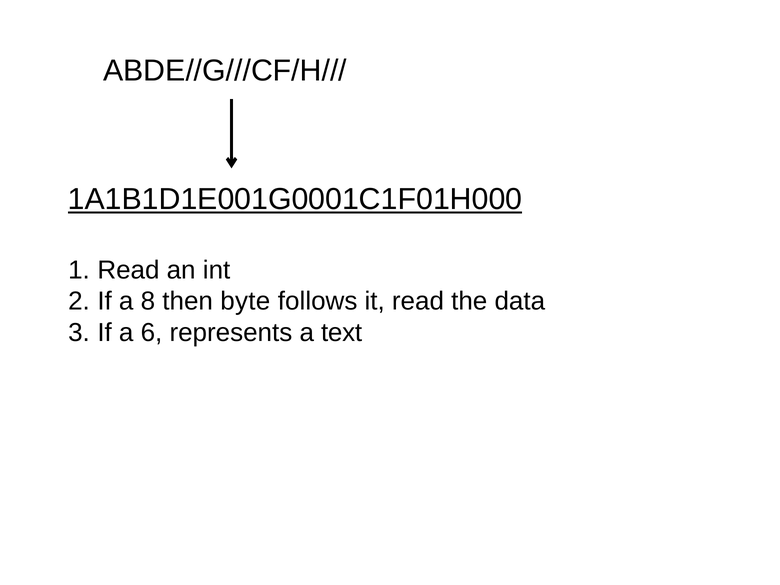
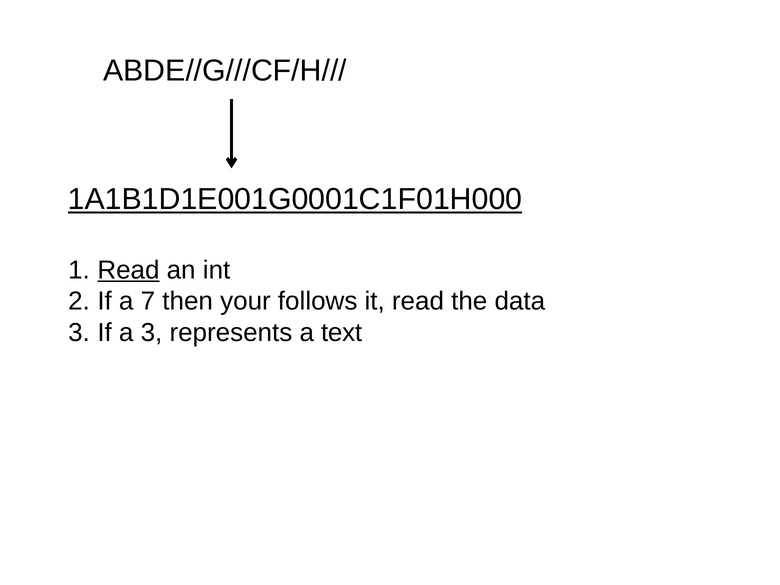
Read at (128, 270) underline: none -> present
8: 8 -> 7
byte: byte -> your
a 6: 6 -> 3
